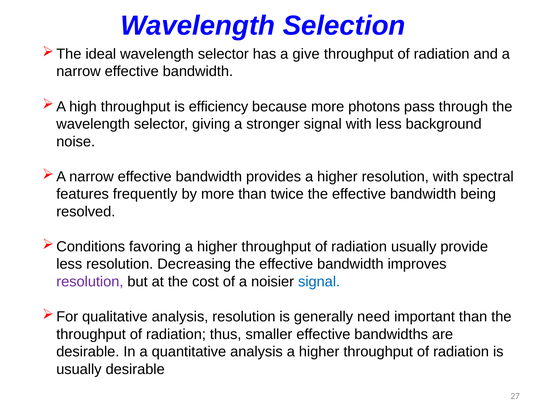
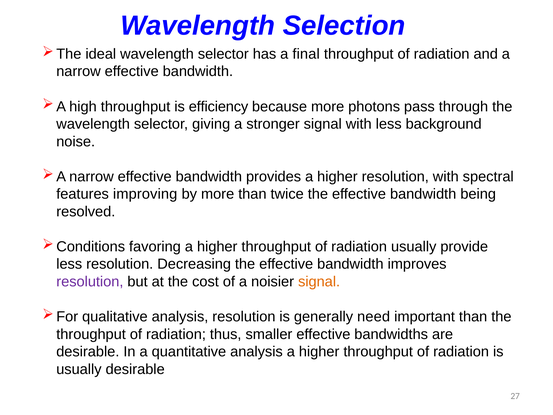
give: give -> final
frequently: frequently -> improving
signal at (319, 282) colour: blue -> orange
